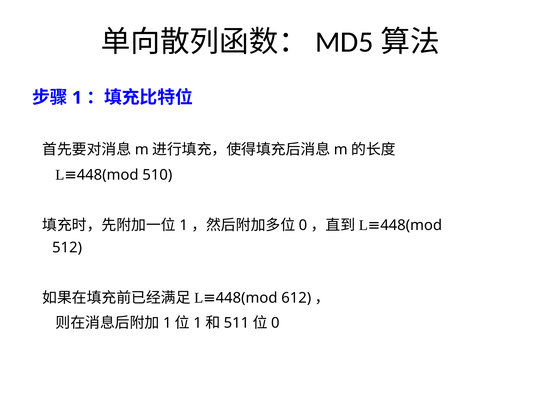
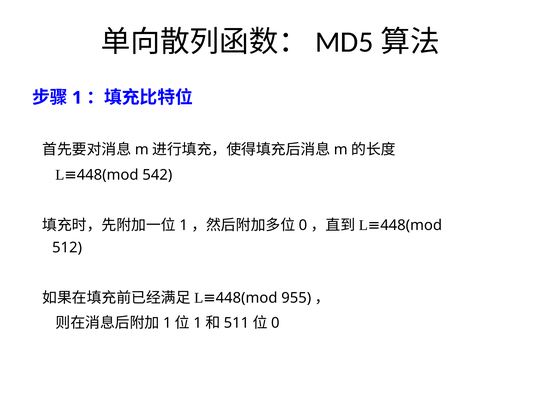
510: 510 -> 542
612: 612 -> 955
